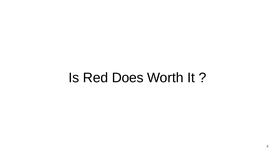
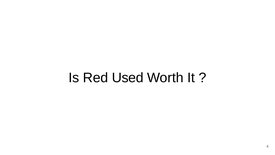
Does: Does -> Used
